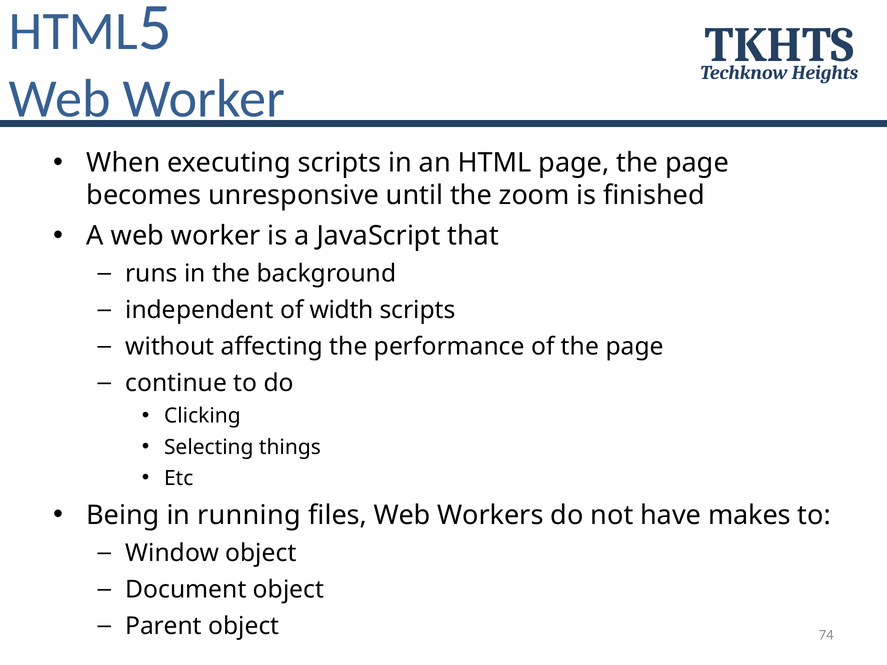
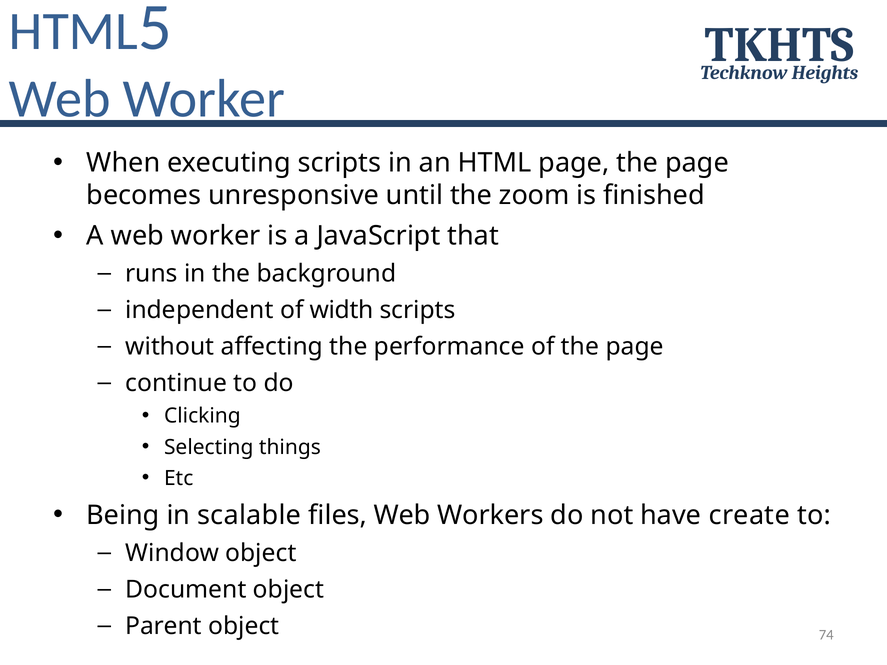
running: running -> scalable
makes: makes -> create
